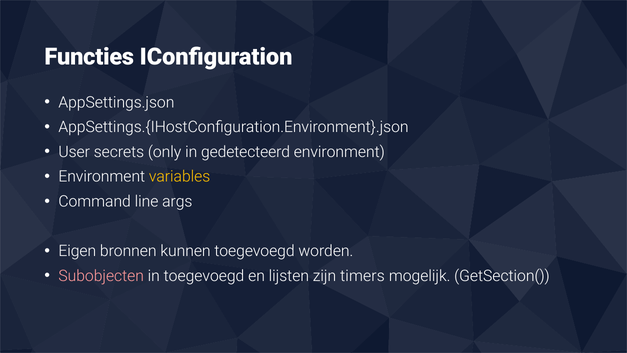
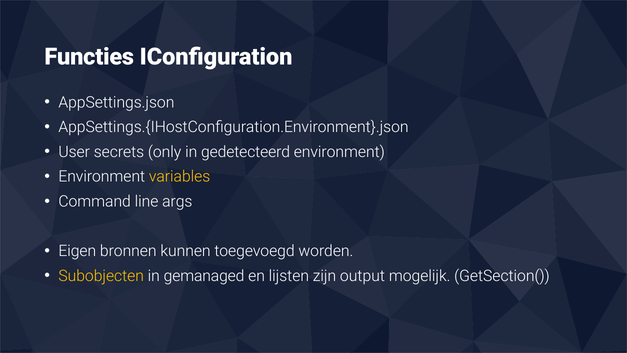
Subobjecten colour: pink -> yellow
in toegevoegd: toegevoegd -> gemanaged
timers: timers -> output
